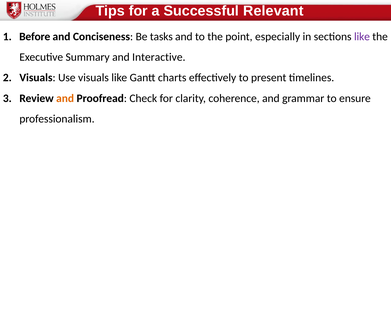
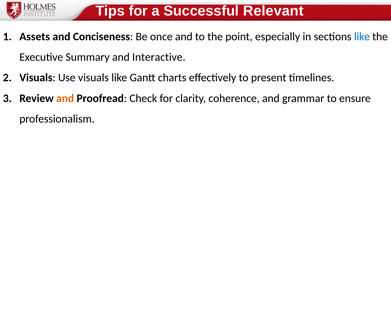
Before: Before -> Assets
tasks: tasks -> once
like at (362, 37) colour: purple -> blue
